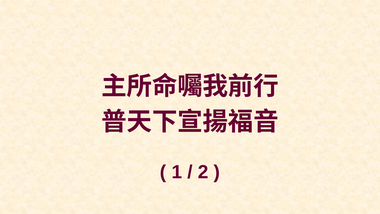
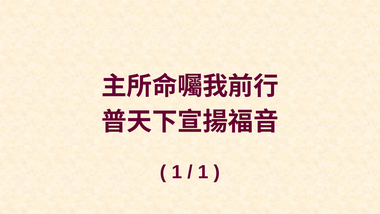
2 at (203, 172): 2 -> 1
